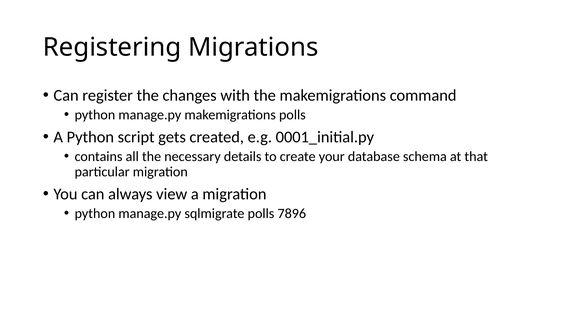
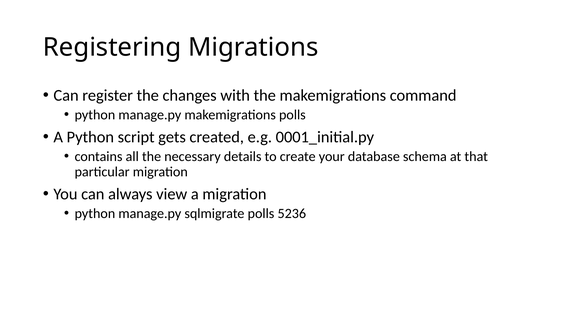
7896: 7896 -> 5236
